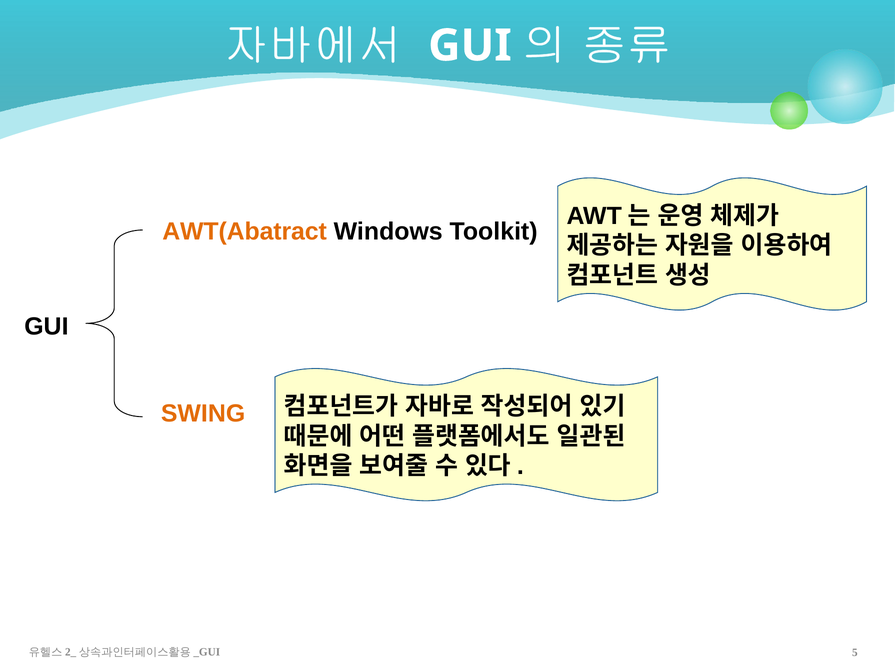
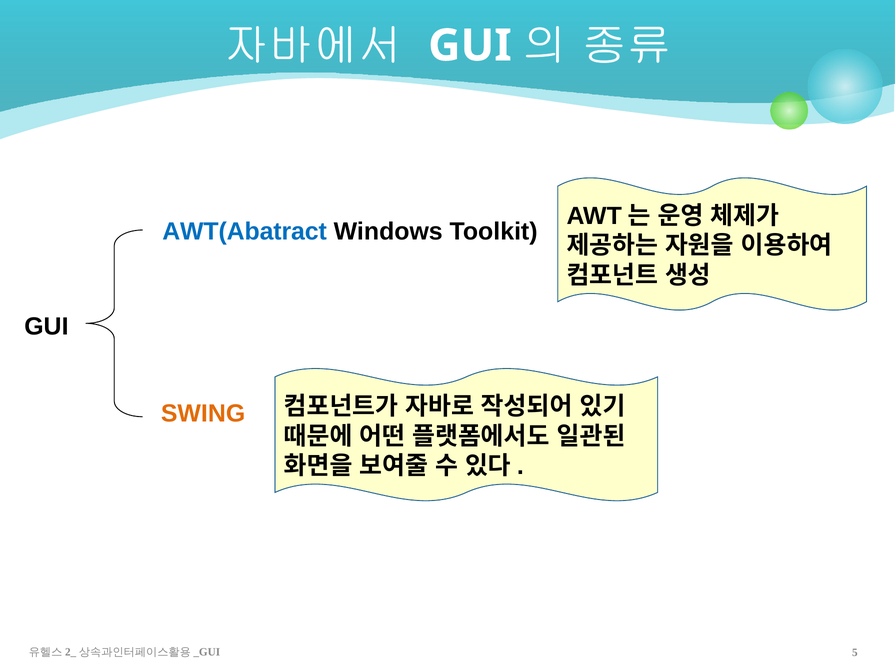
AWT(Abatract colour: orange -> blue
